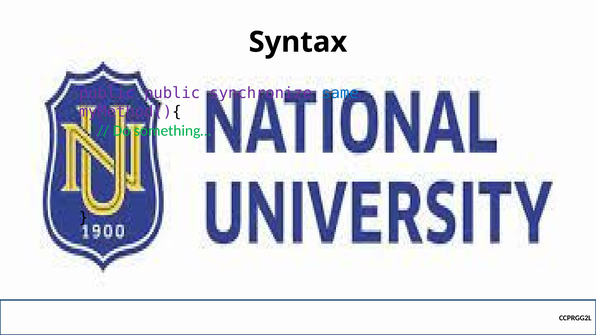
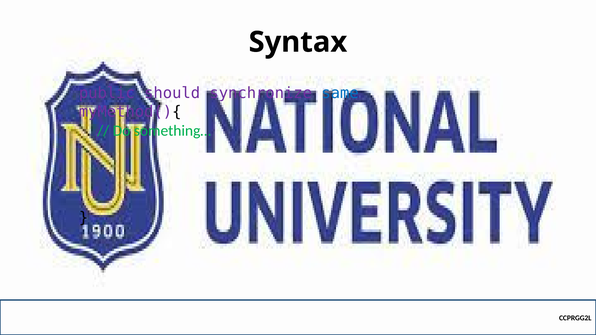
public public: public -> should
